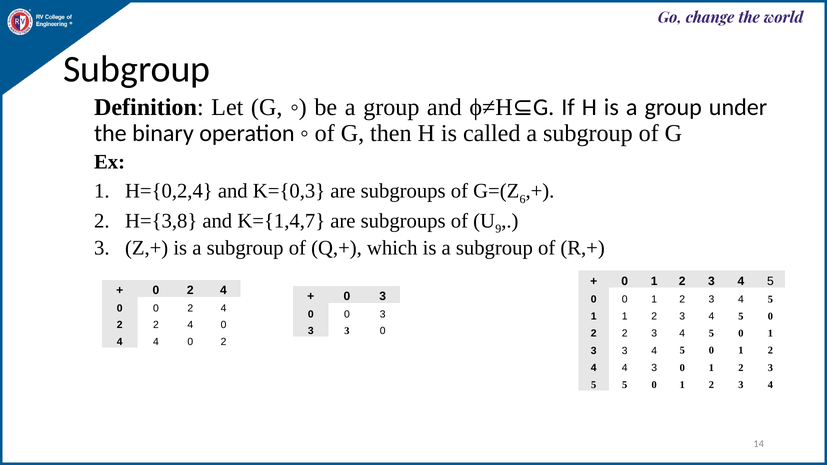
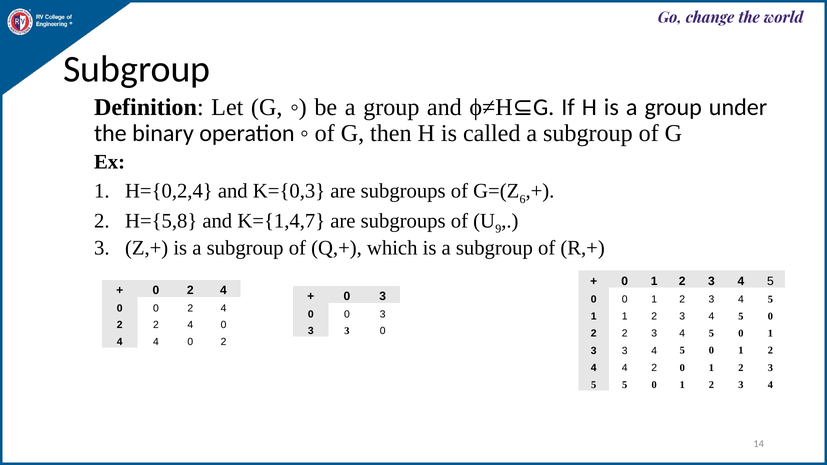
H={3,8: H={3,8 -> H={5,8
4 4 3: 3 -> 2
